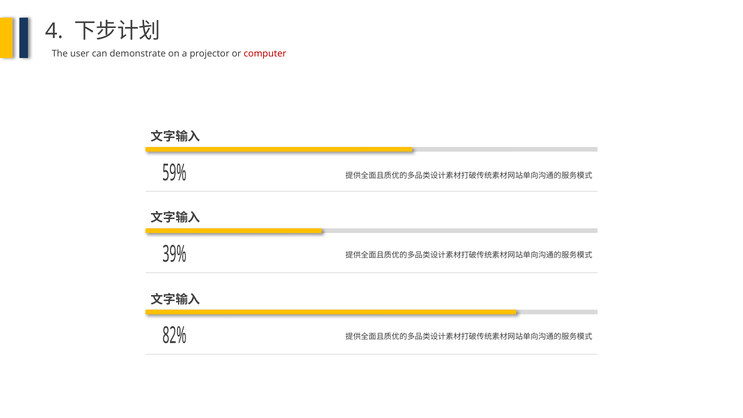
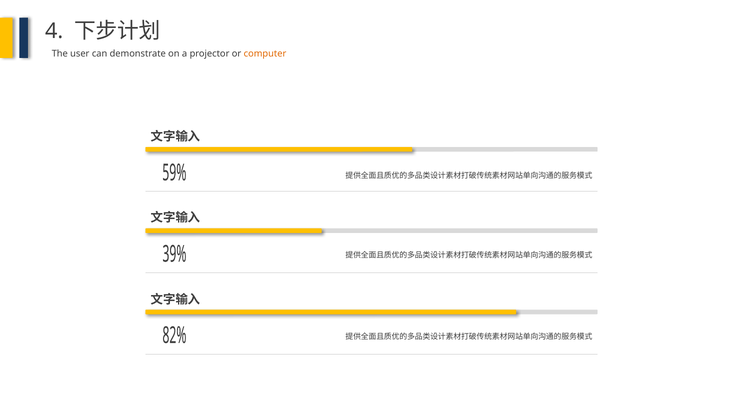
computer colour: red -> orange
